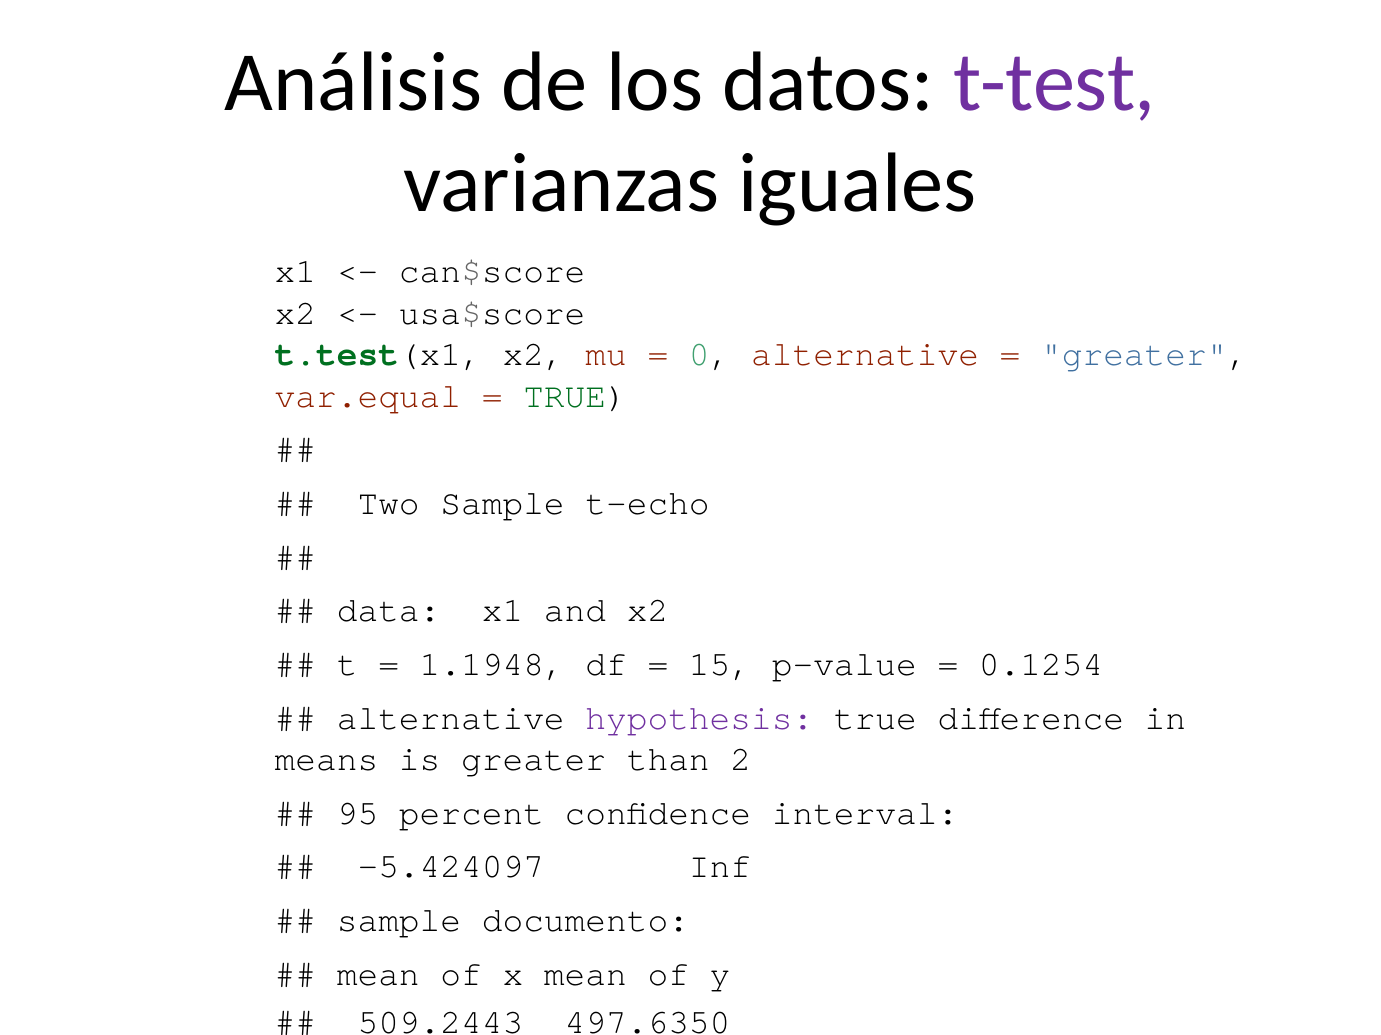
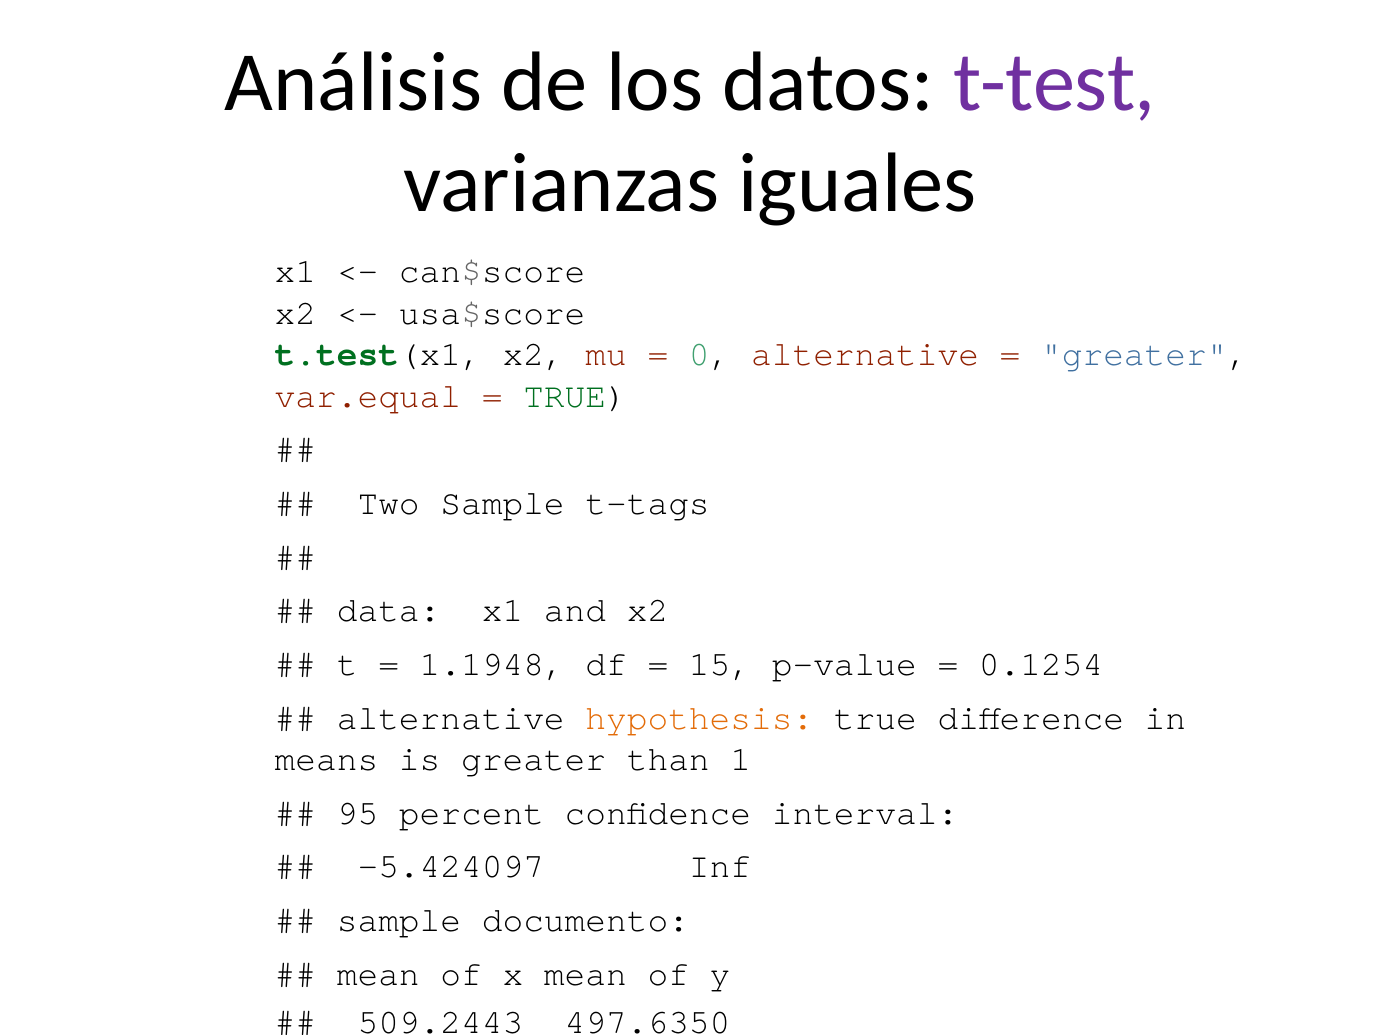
t-echo: t-echo -> t-tags
hypothesis colour: purple -> orange
2: 2 -> 1
